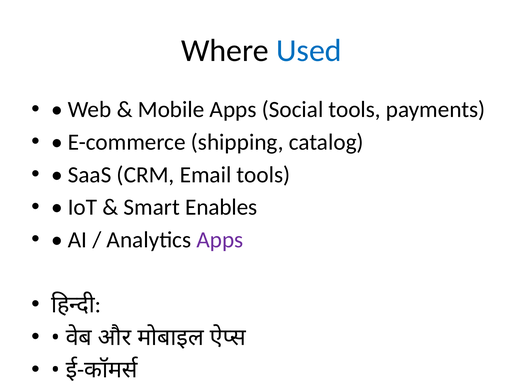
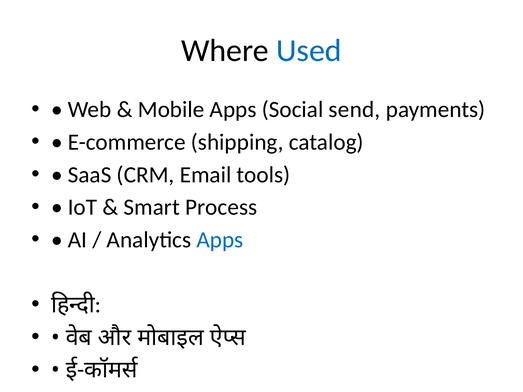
Social tools: tools -> send
Enables: Enables -> Process
Apps at (220, 240) colour: purple -> blue
